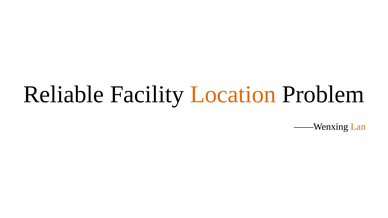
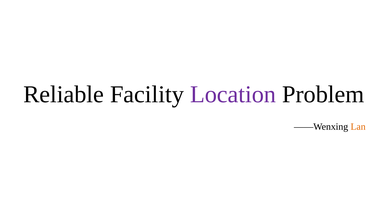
Location colour: orange -> purple
